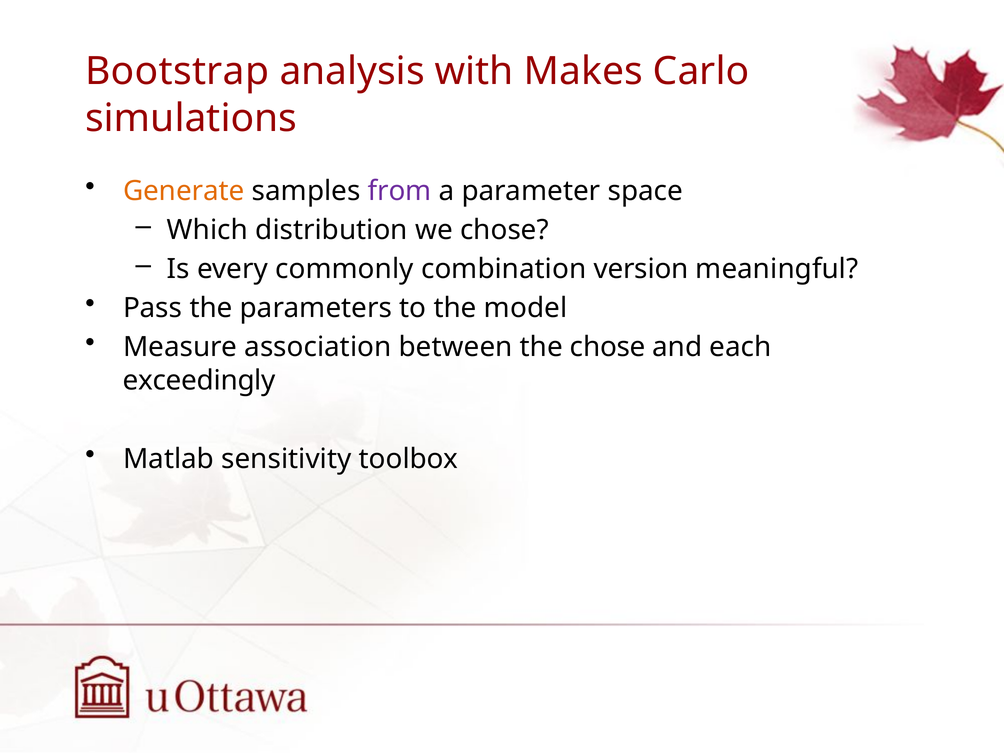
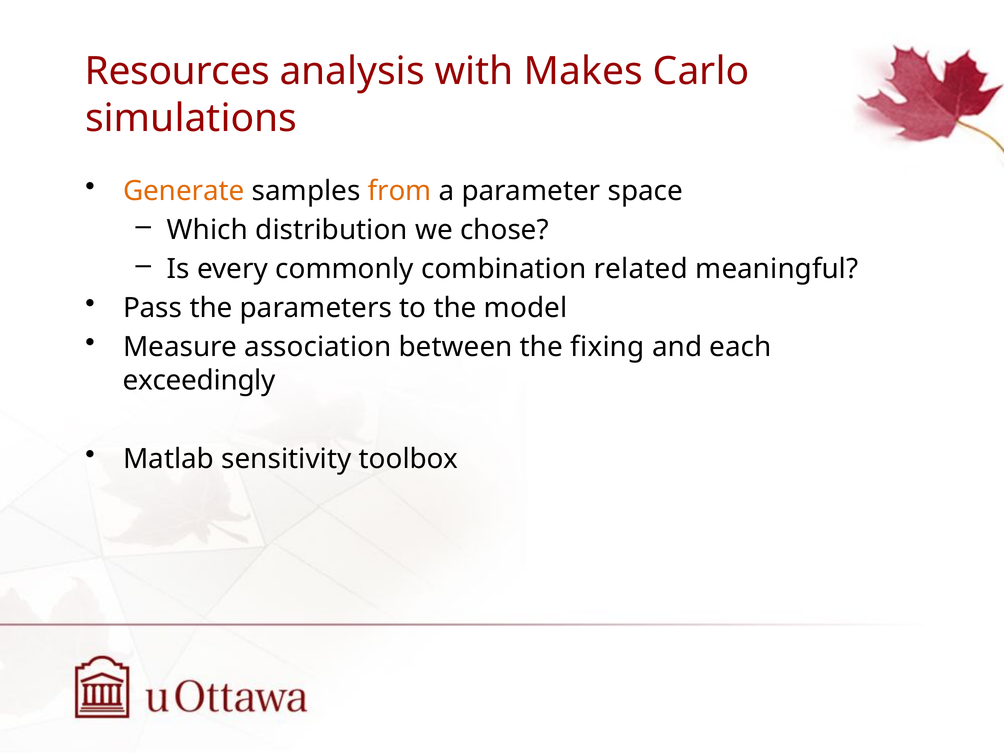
Bootstrap: Bootstrap -> Resources
from colour: purple -> orange
version: version -> related
the chose: chose -> fixing
